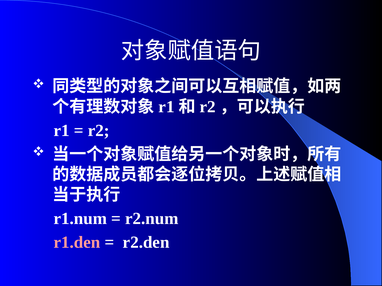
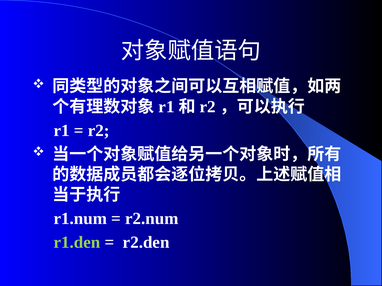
r1.den colour: pink -> light green
